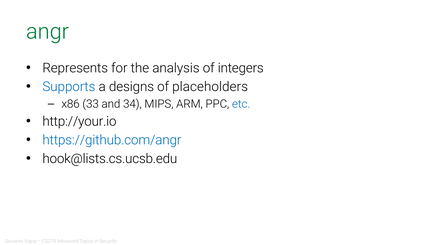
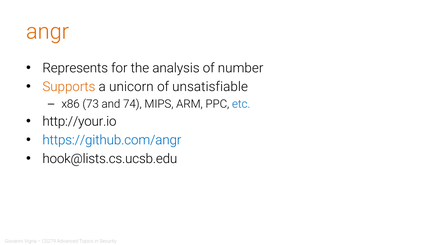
angr colour: green -> orange
integers: integers -> number
Supports colour: blue -> orange
designs: designs -> unicorn
placeholders: placeholders -> unsatisfiable
33: 33 -> 73
34: 34 -> 74
